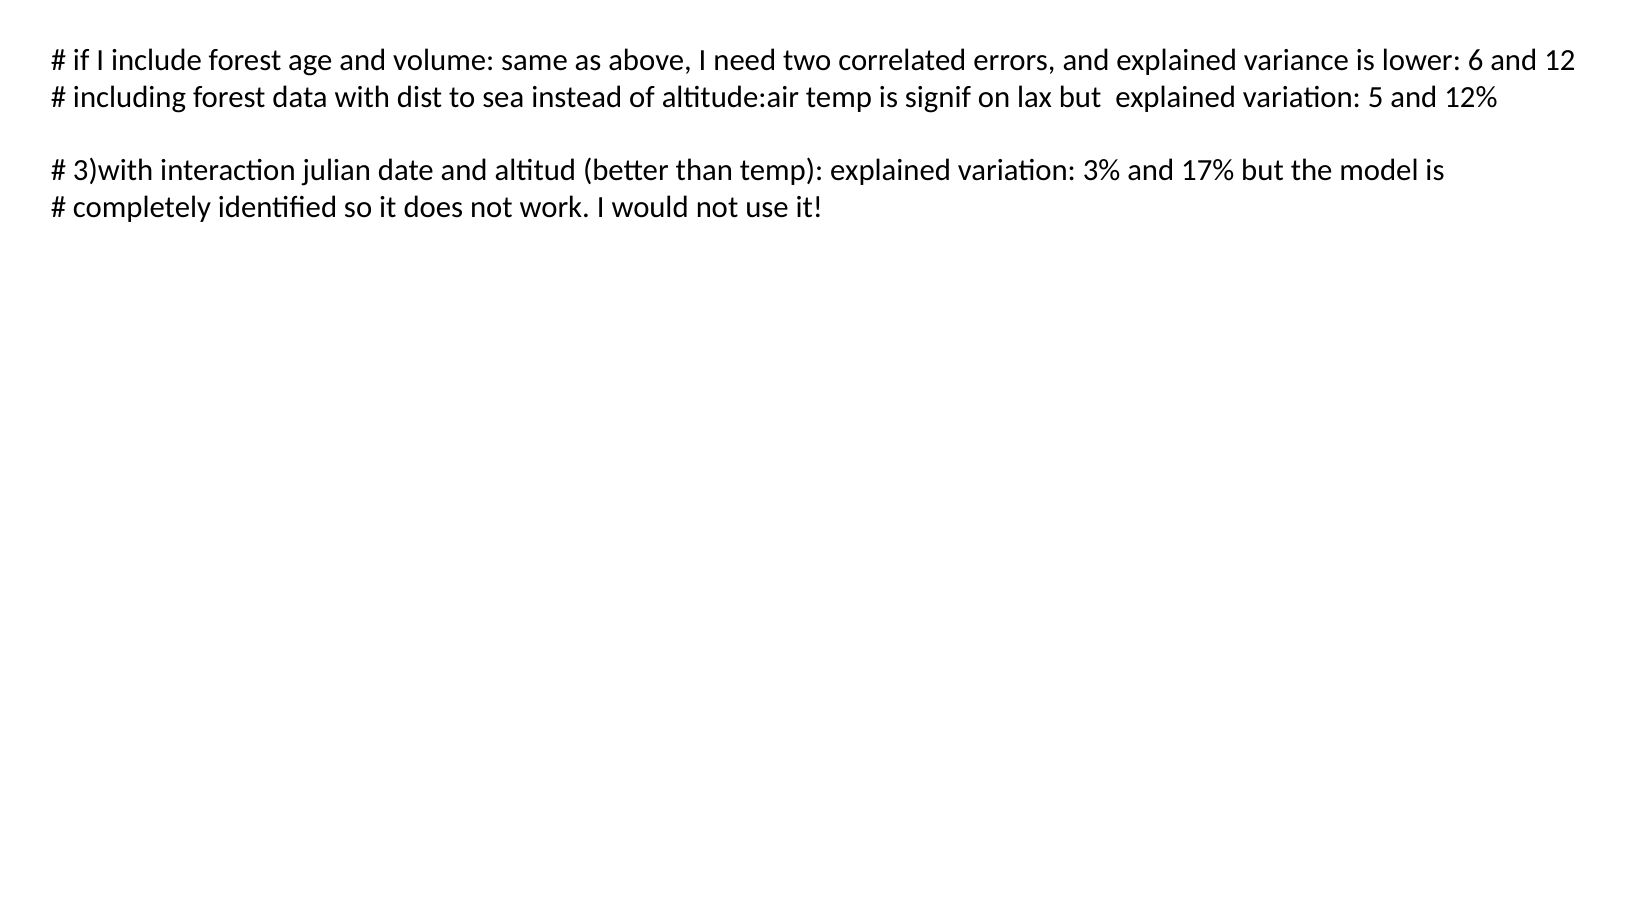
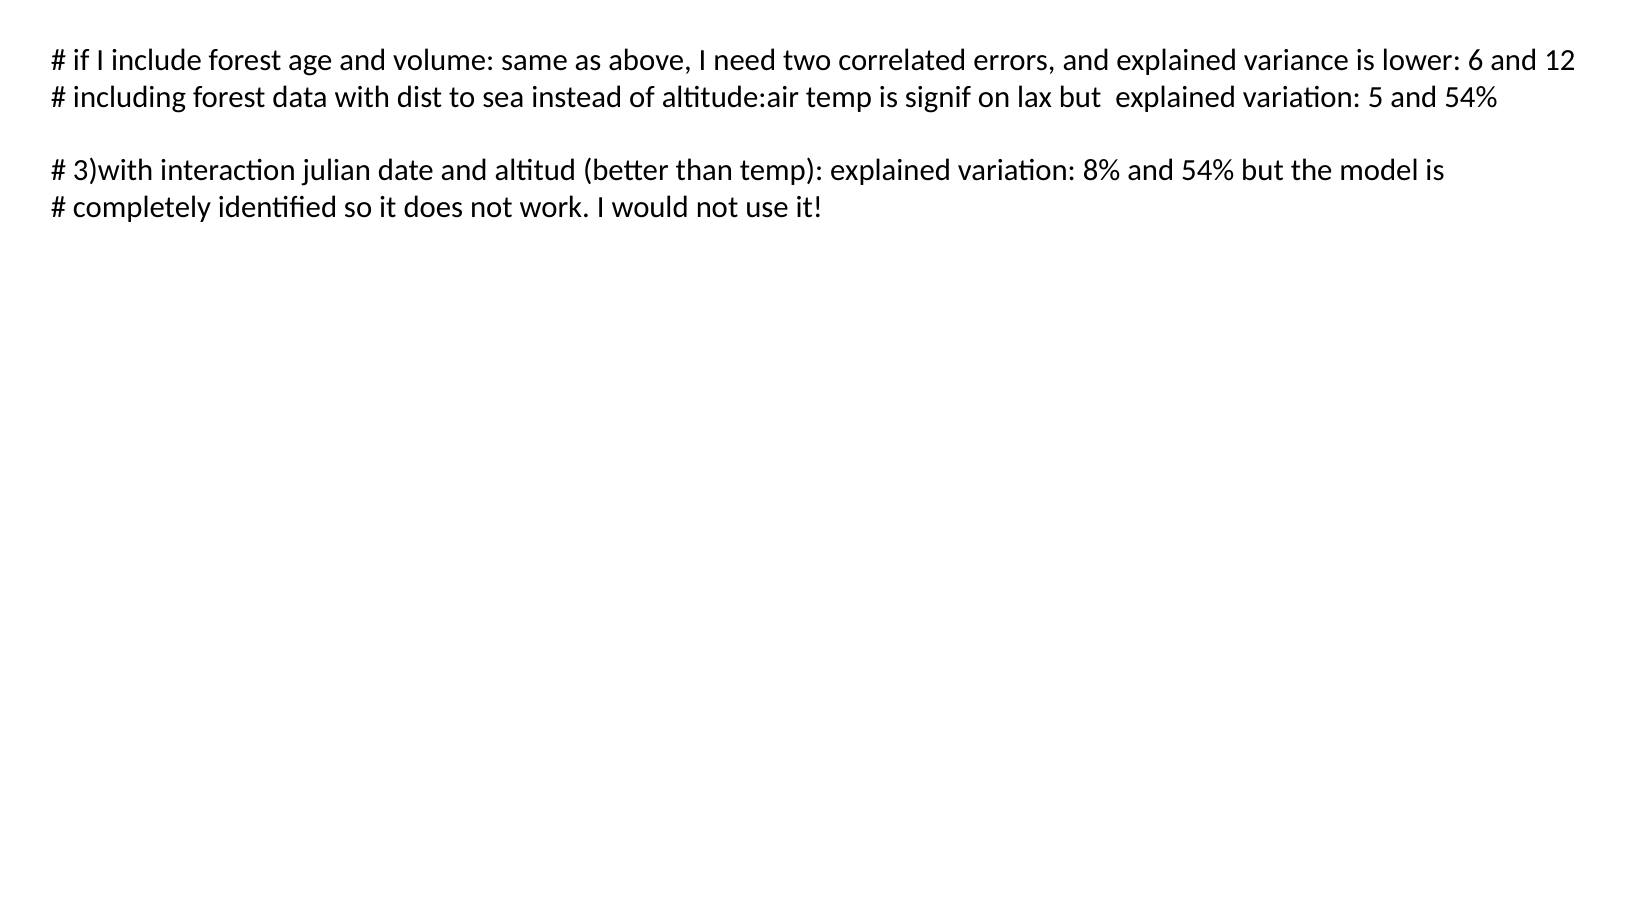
5 and 12%: 12% -> 54%
3%: 3% -> 8%
17% at (1208, 171): 17% -> 54%
